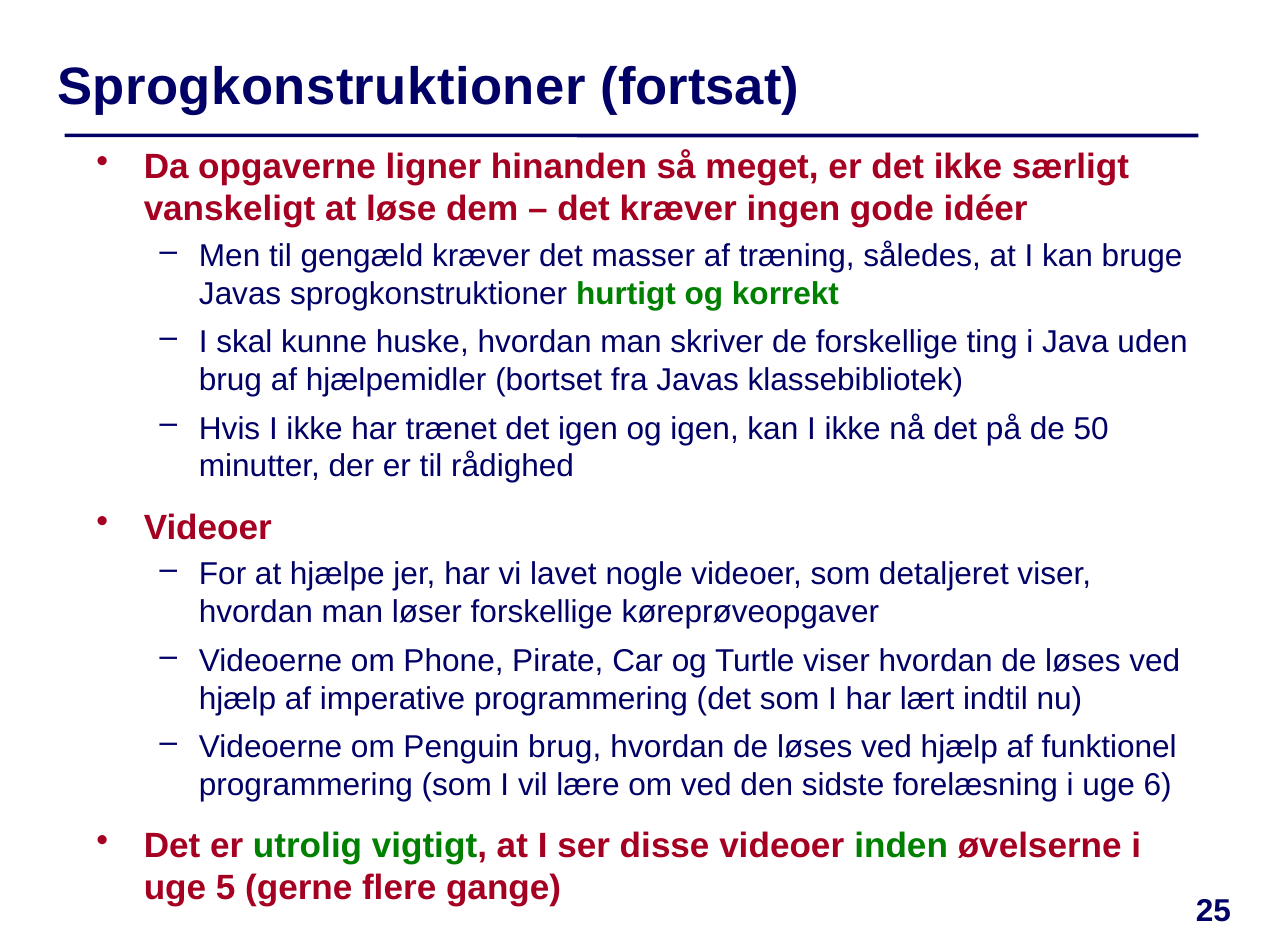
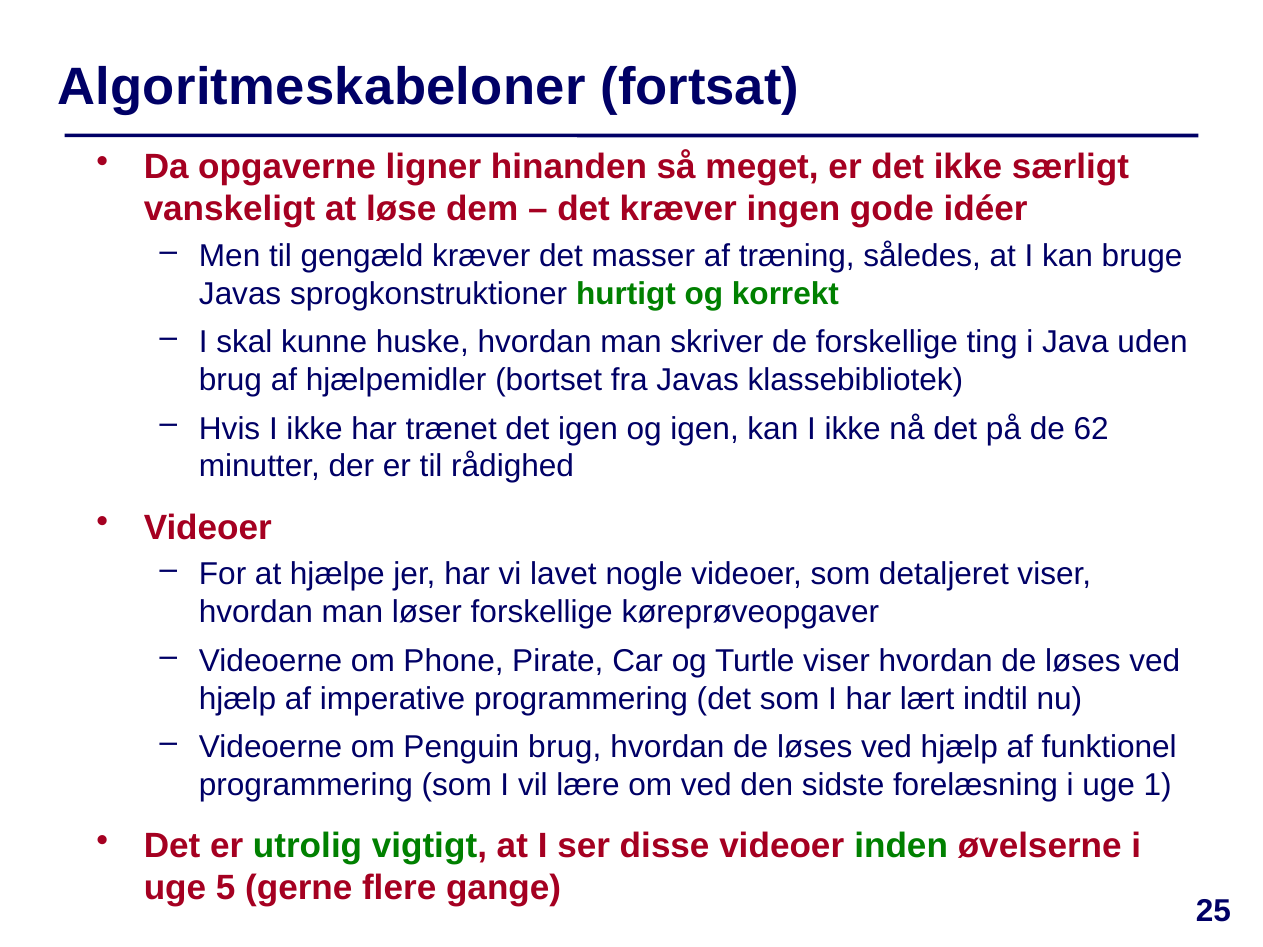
Sprogkonstruktioner at (321, 87): Sprogkonstruktioner -> Algoritmeskabeloner
50: 50 -> 62
6: 6 -> 1
